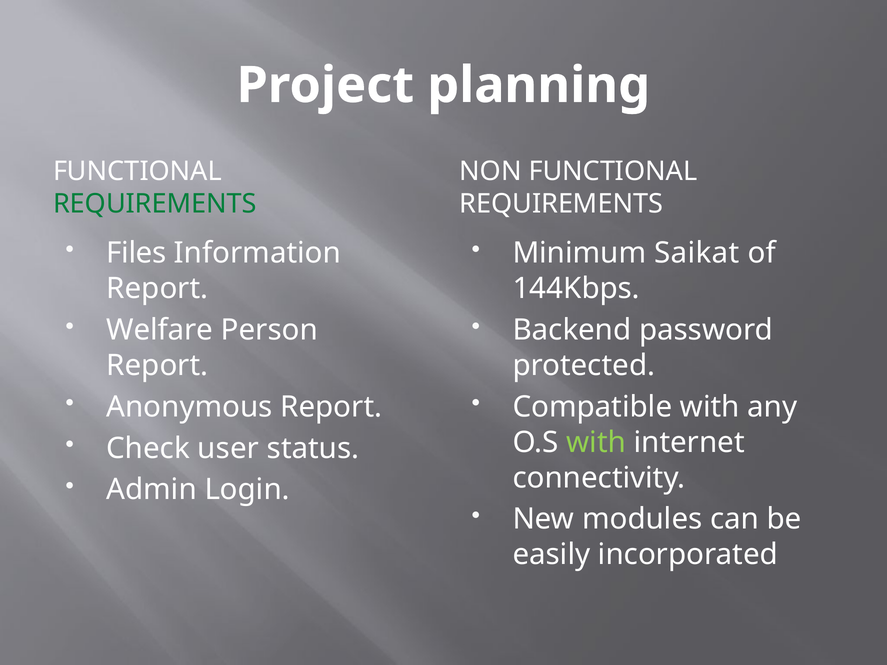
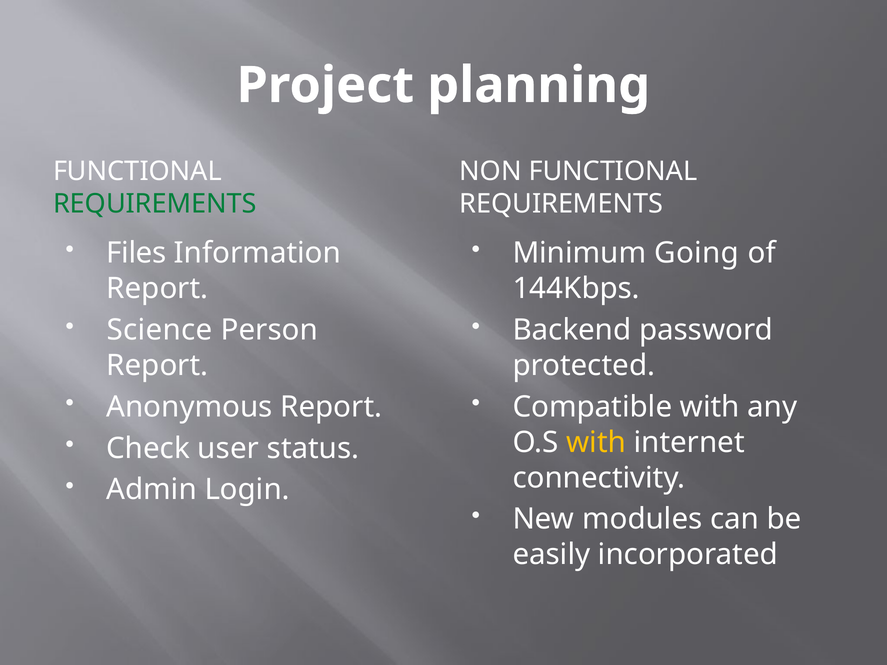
Saikat: Saikat -> Going
Welfare: Welfare -> Science
with at (596, 443) colour: light green -> yellow
